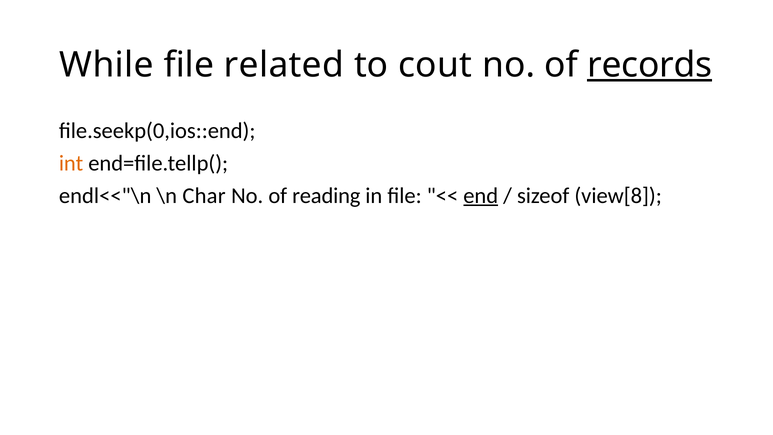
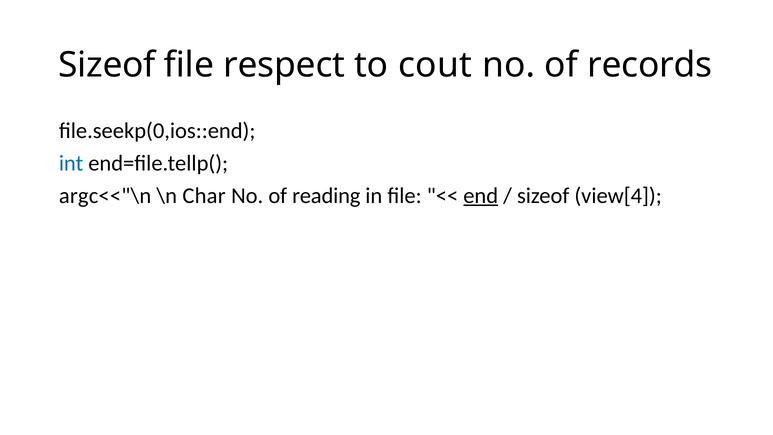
While at (107, 65): While -> Sizeof
related: related -> respect
records underline: present -> none
int colour: orange -> blue
endl<<"\n: endl<<"\n -> argc<<"\n
view[8: view[8 -> view[4
